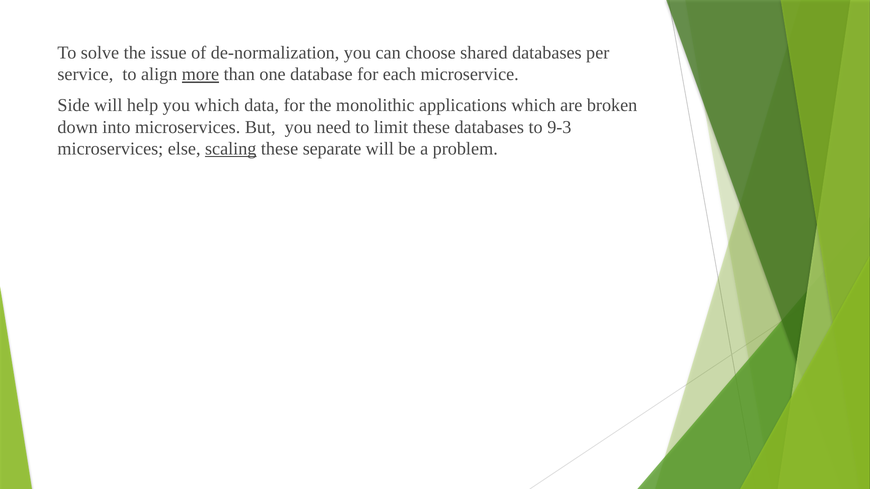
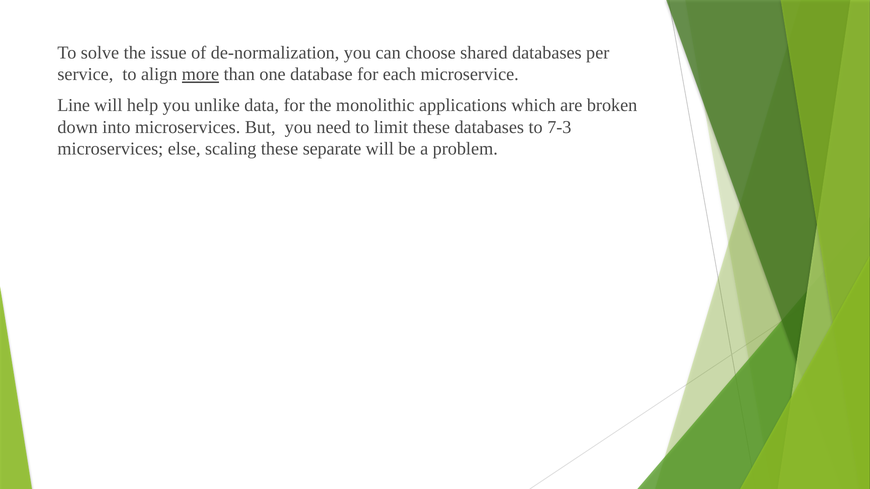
Side: Side -> Line
you which: which -> unlike
9-3: 9-3 -> 7-3
scaling underline: present -> none
